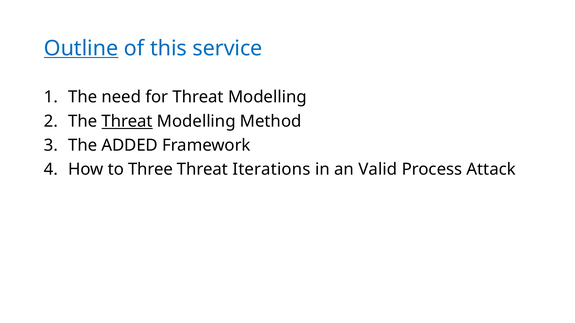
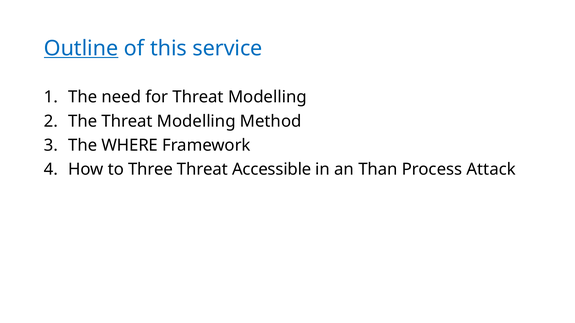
Threat at (127, 121) underline: present -> none
ADDED: ADDED -> WHERE
Iterations: Iterations -> Accessible
Valid: Valid -> Than
